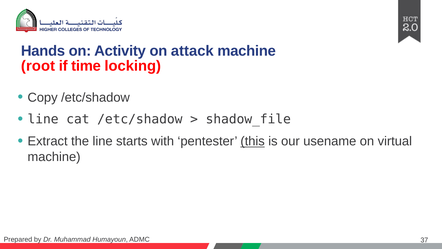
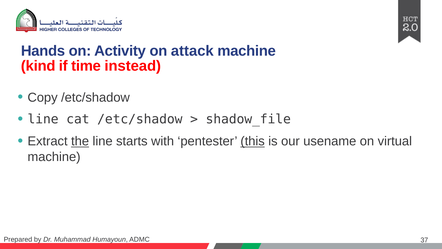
root: root -> kind
locking: locking -> instead
the underline: none -> present
